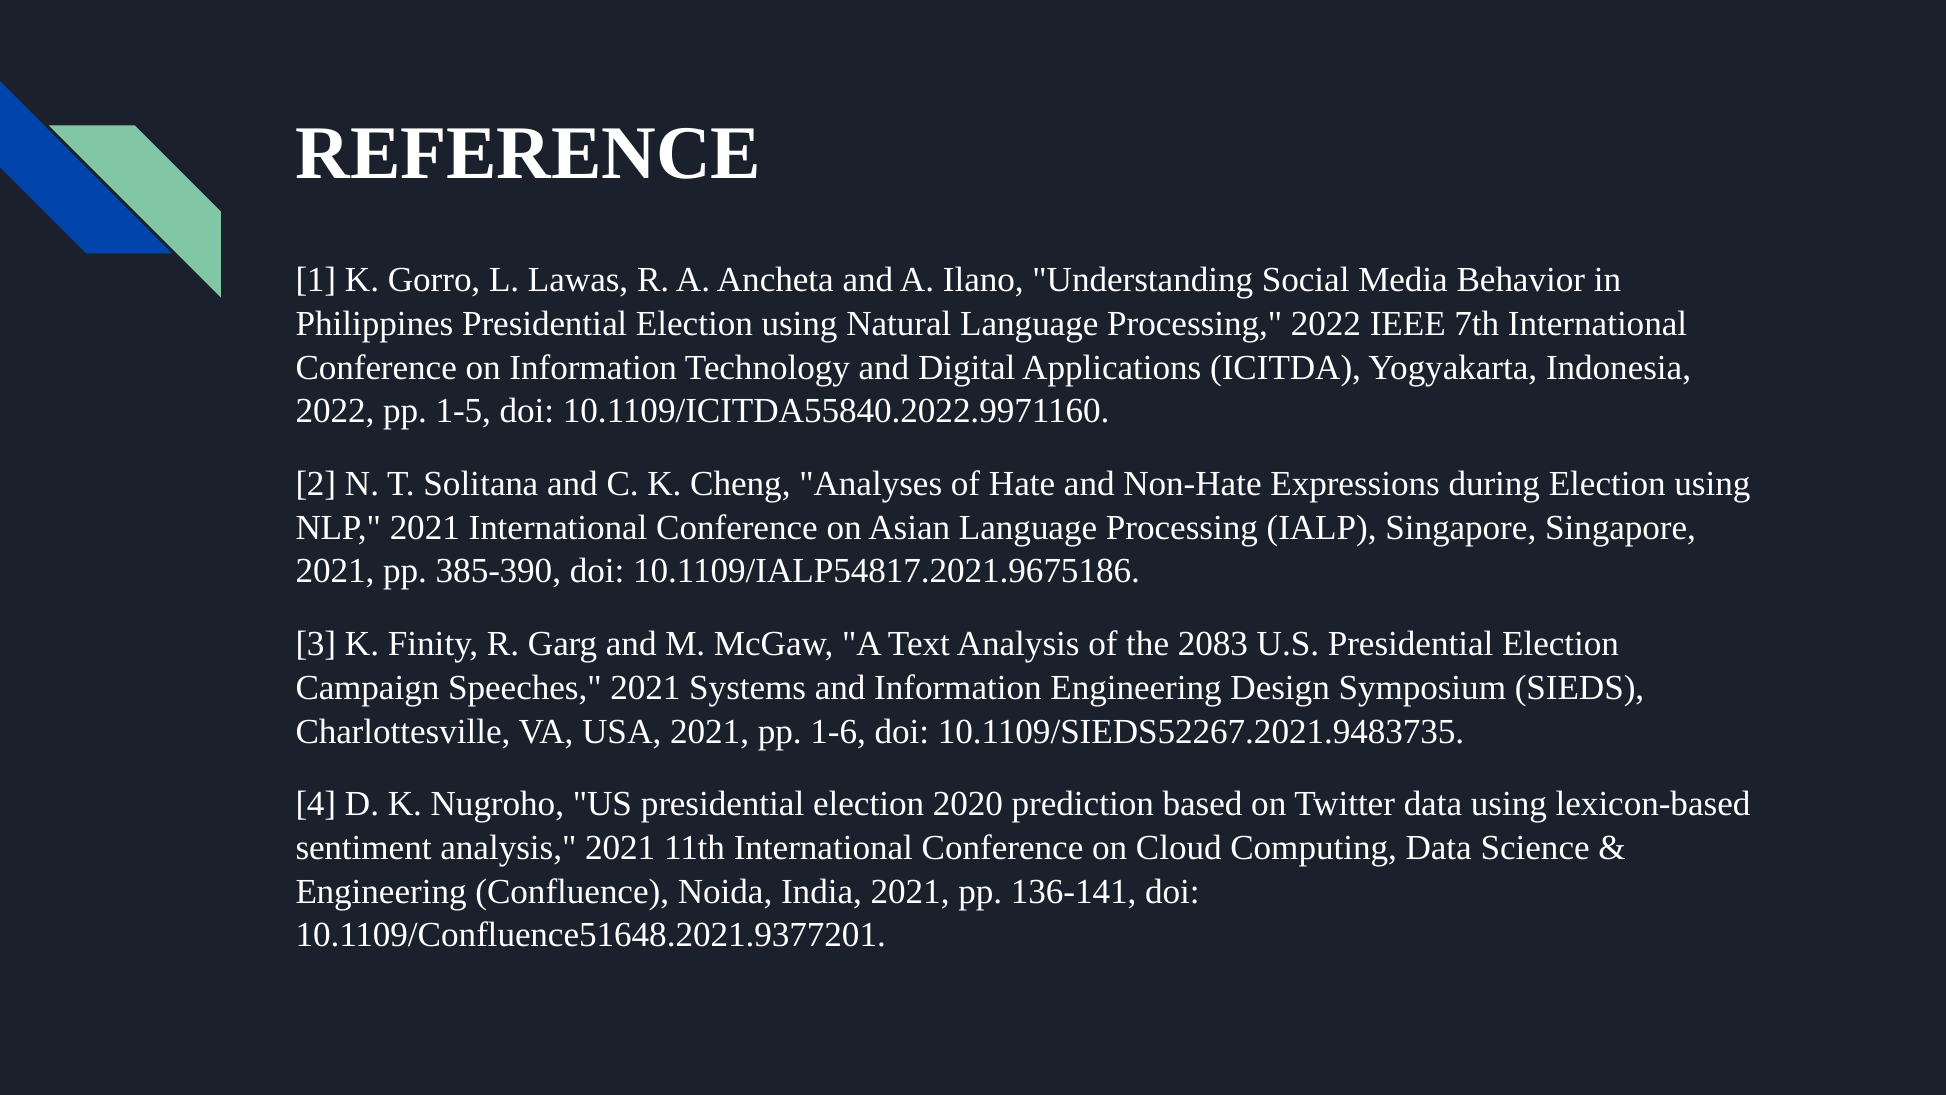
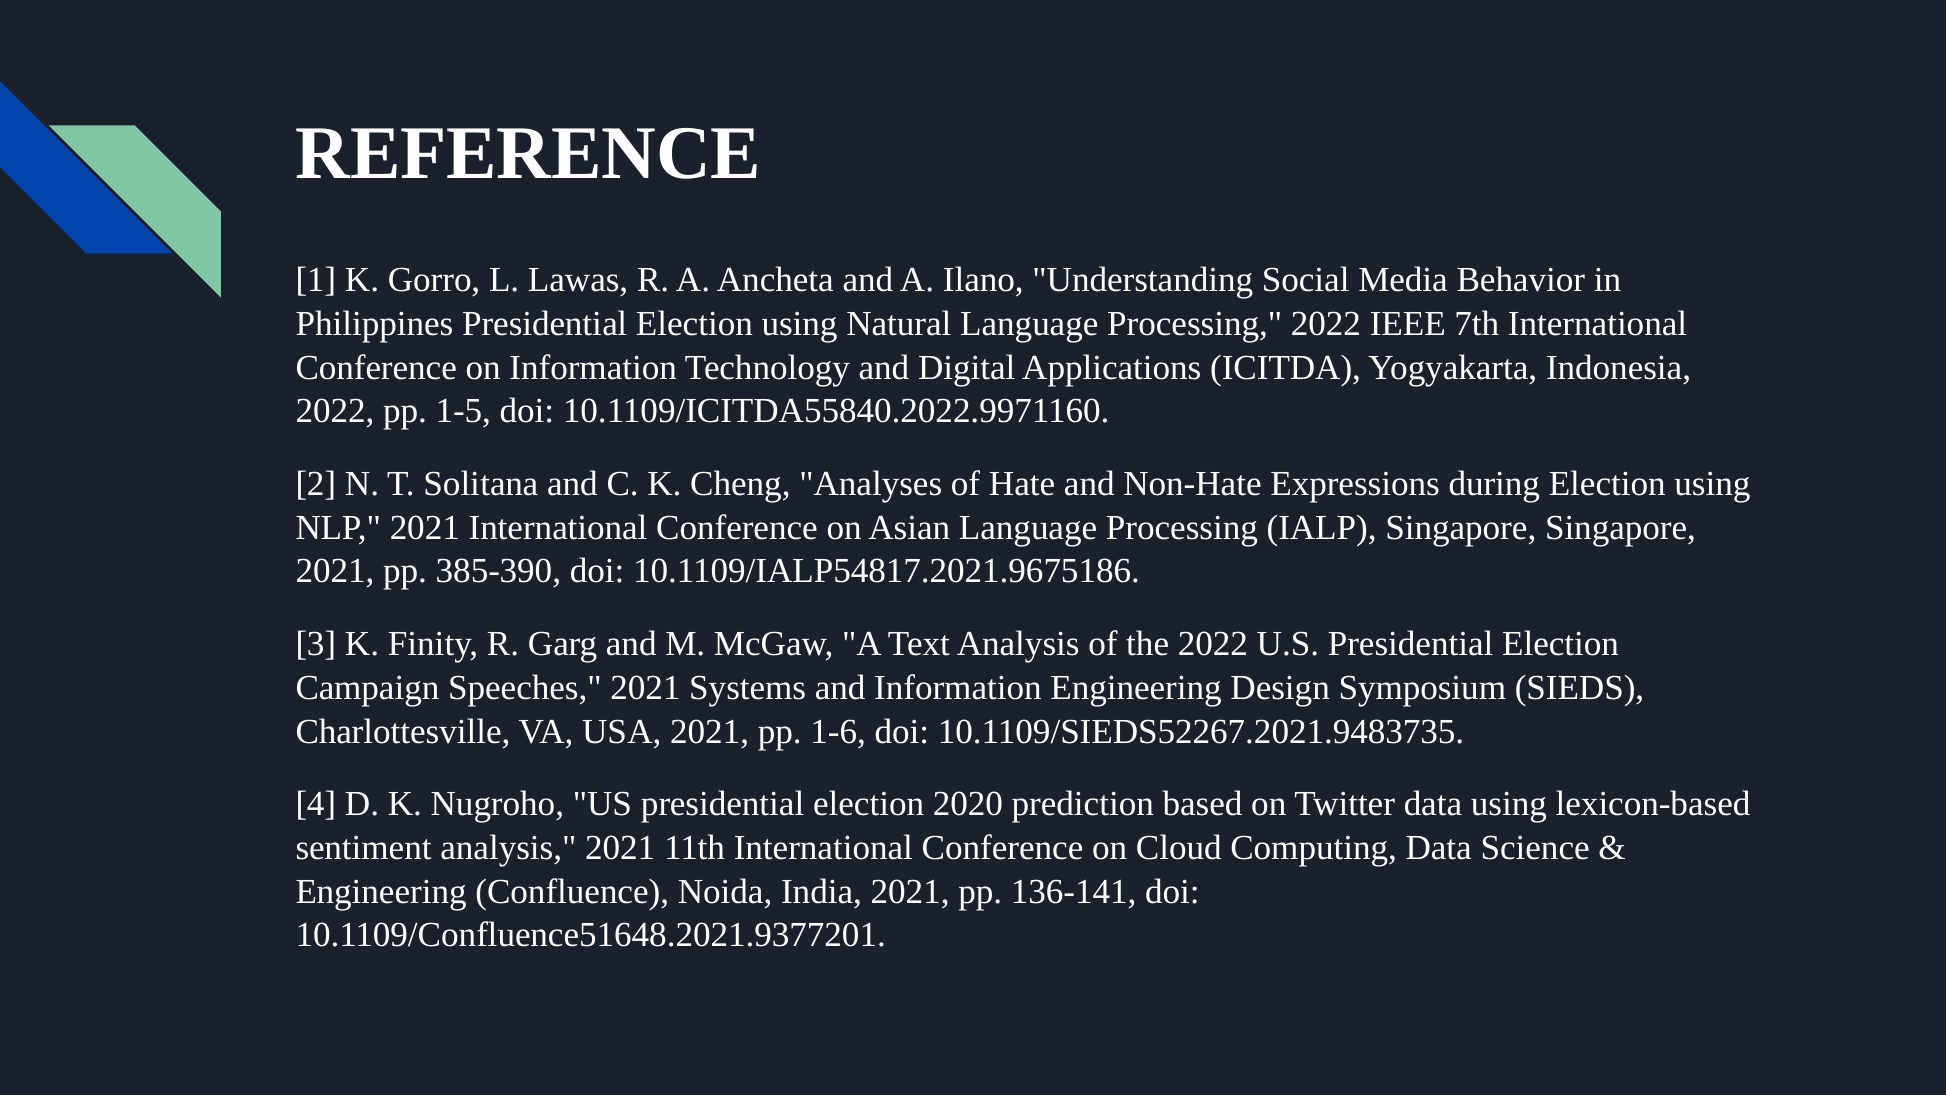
the 2083: 2083 -> 2022
